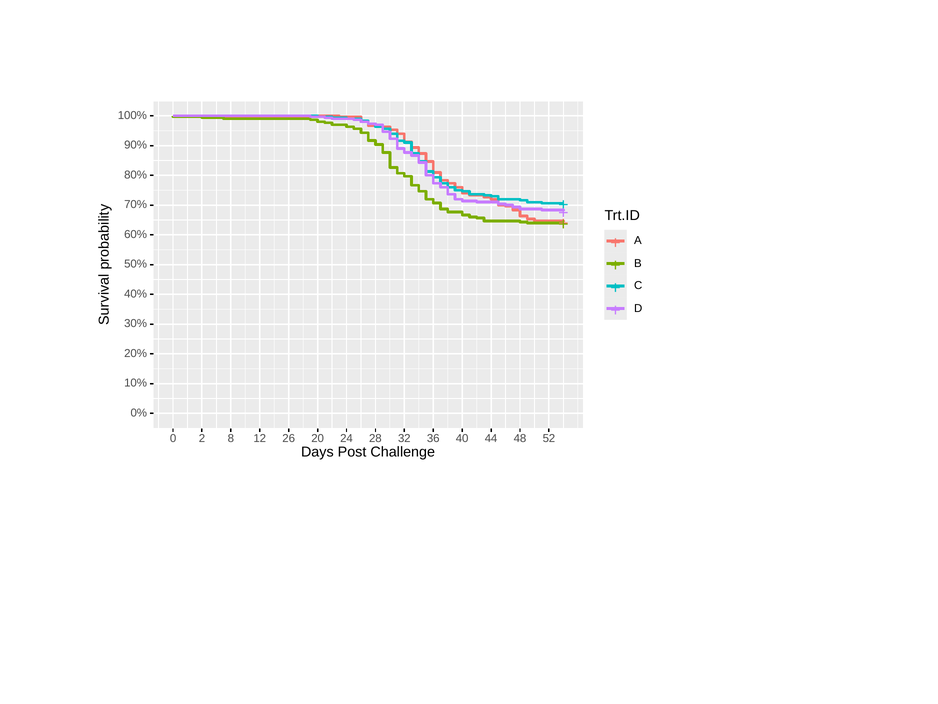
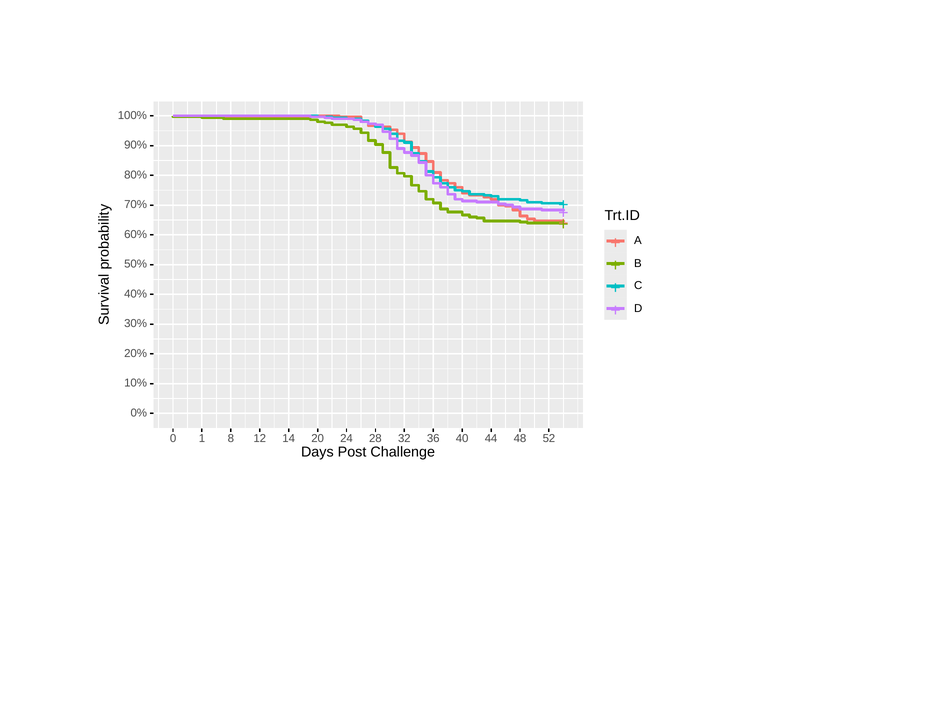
2: 2 -> 1
26: 26 -> 14
